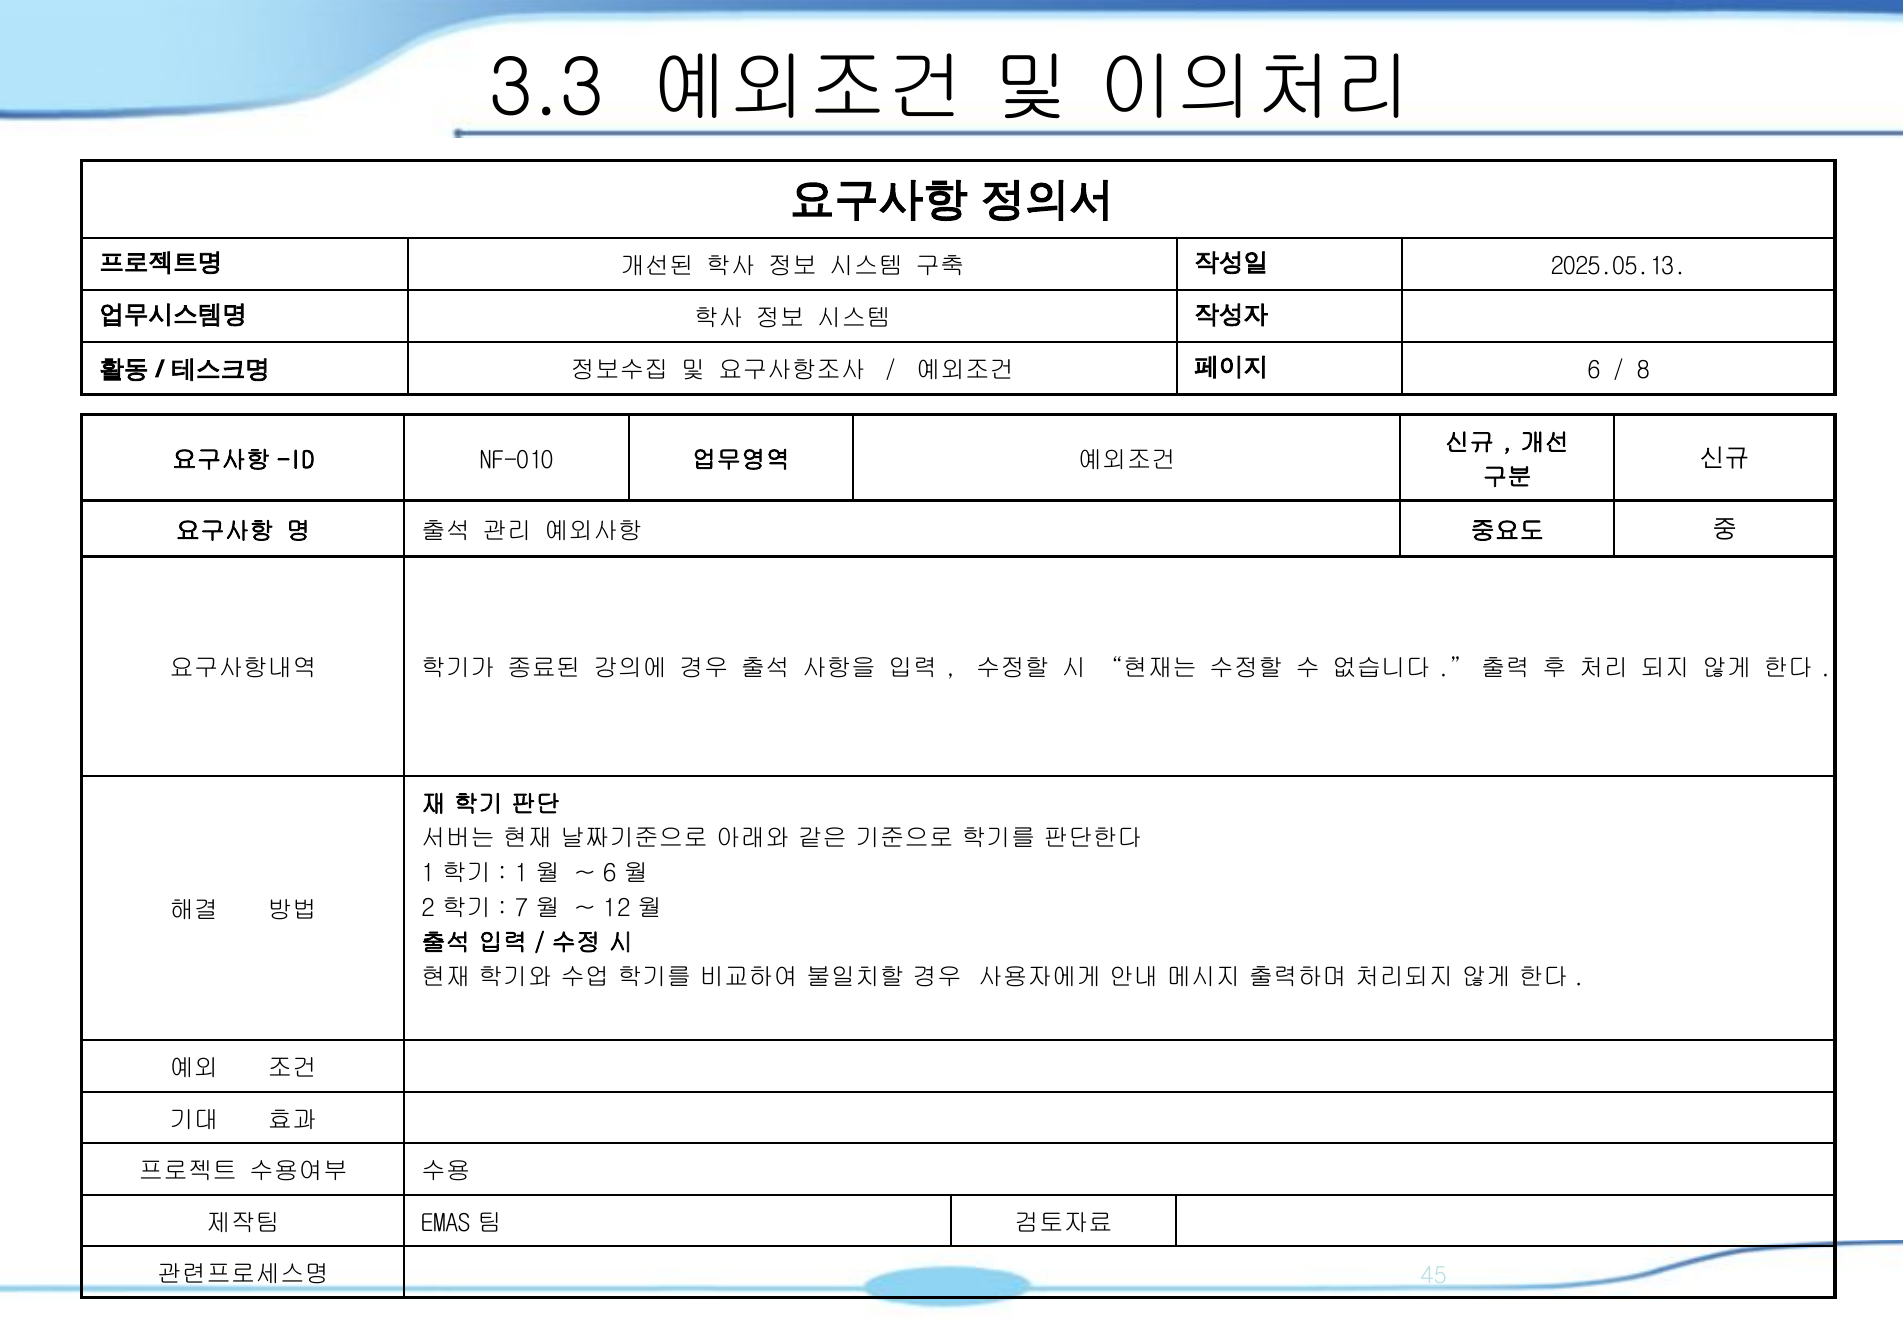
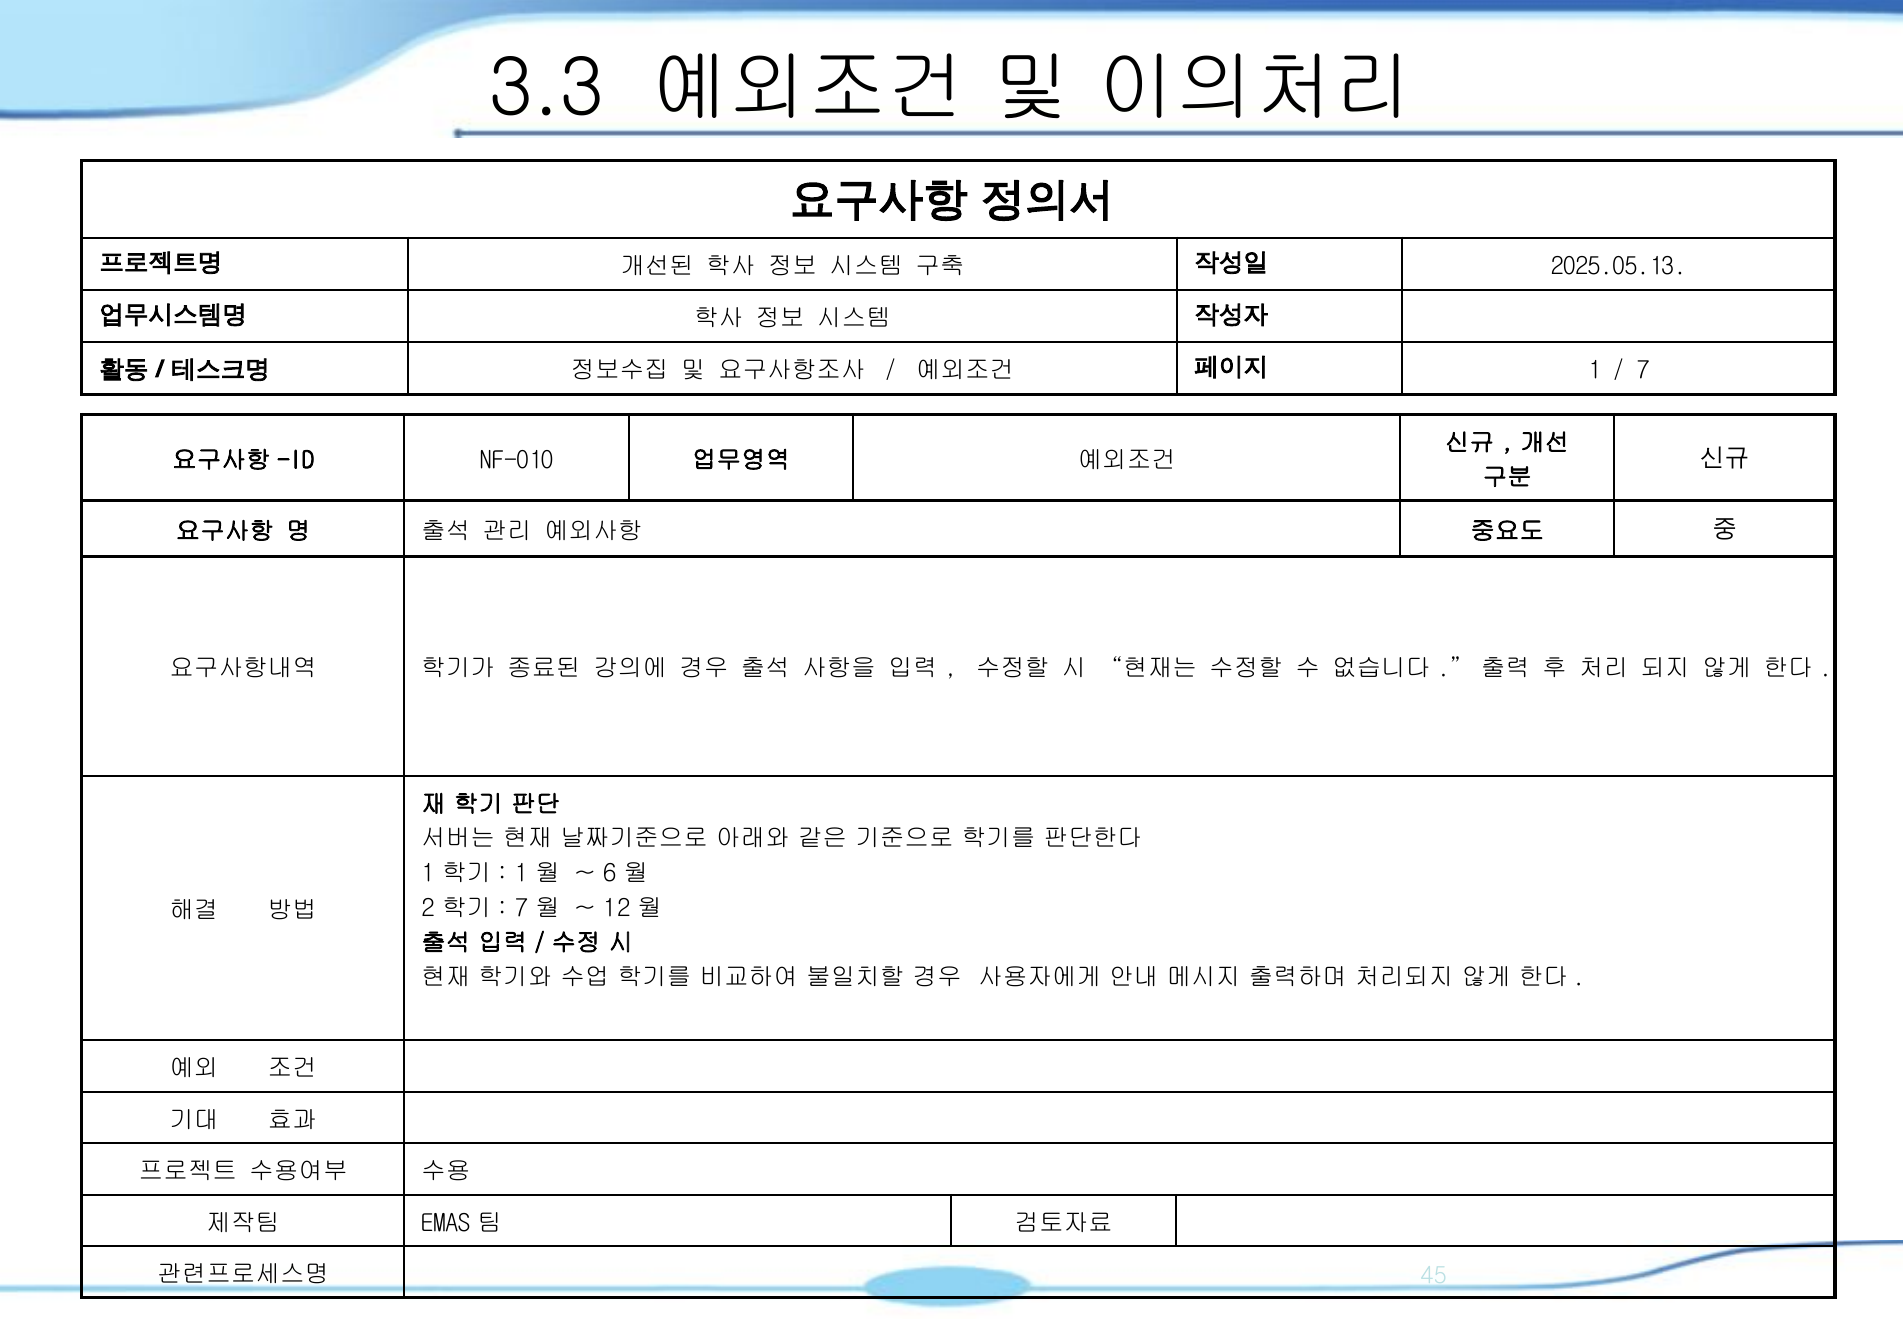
6 at (1594, 370): 6 -> 1
8 at (1643, 370): 8 -> 7
